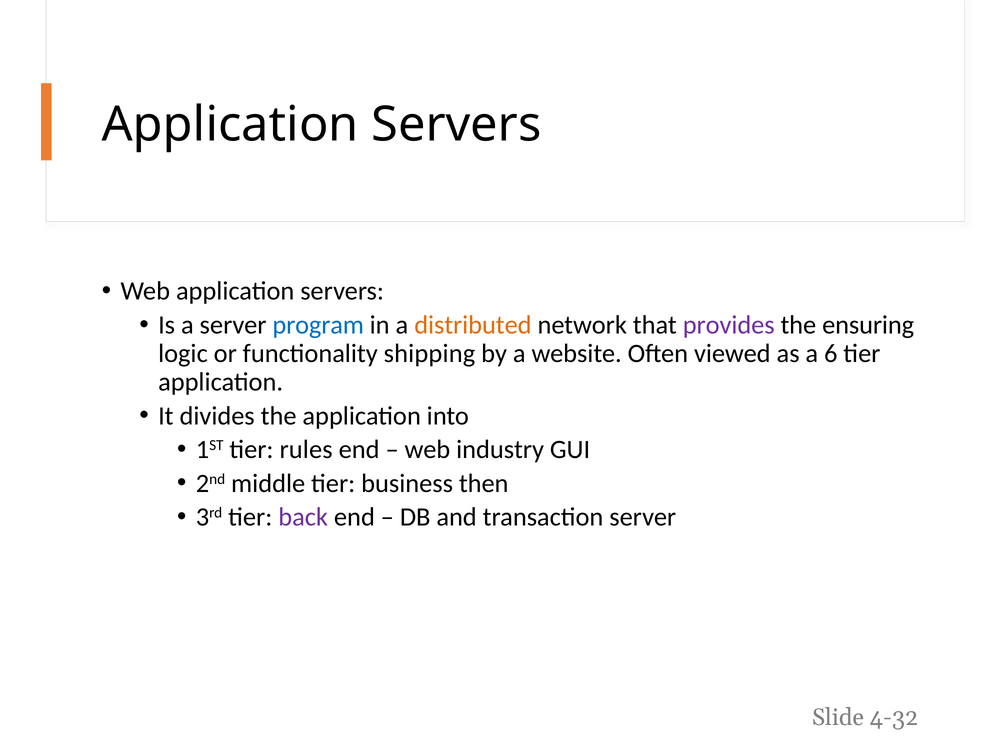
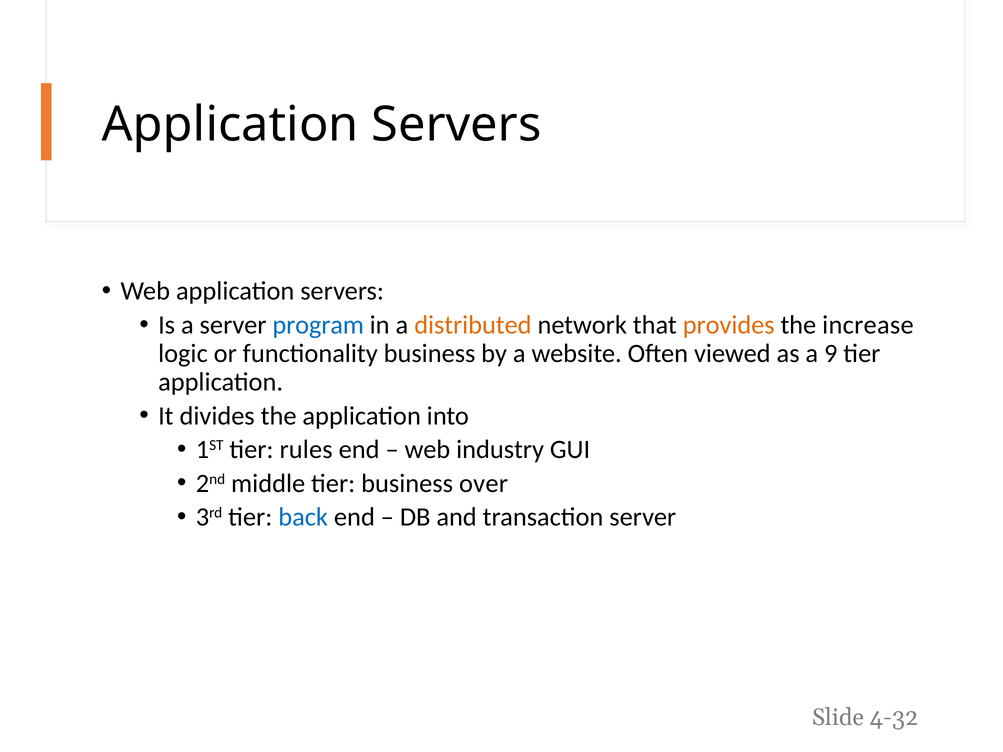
provides colour: purple -> orange
ensuring: ensuring -> increase
functionality shipping: shipping -> business
6: 6 -> 9
then: then -> over
back colour: purple -> blue
